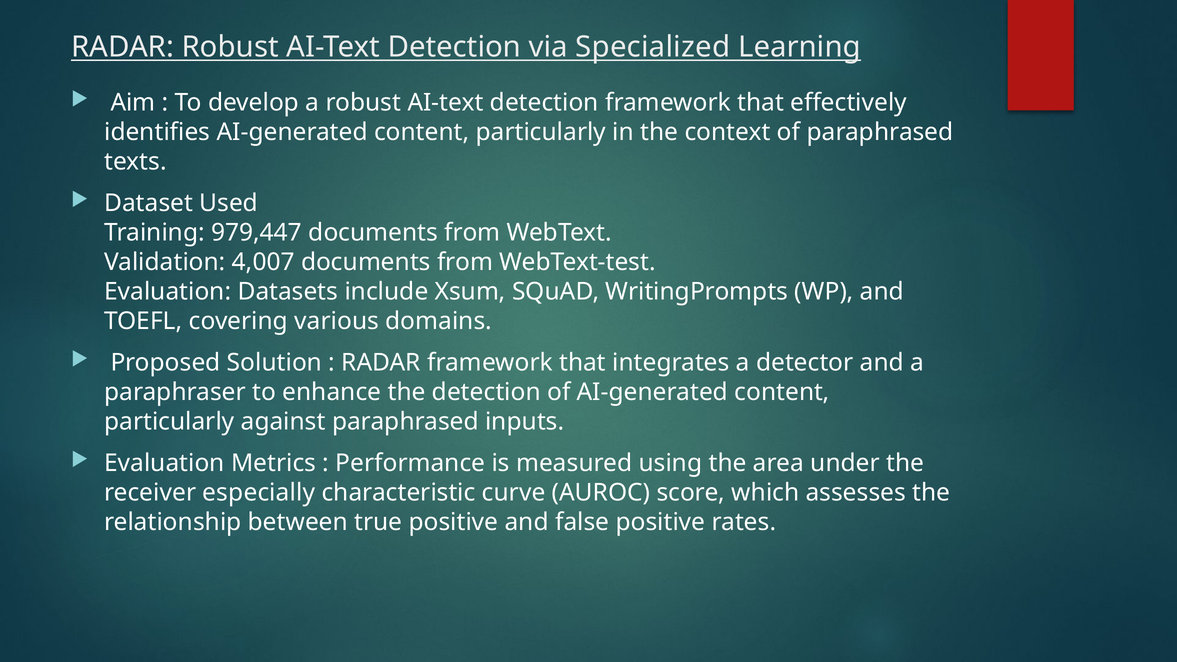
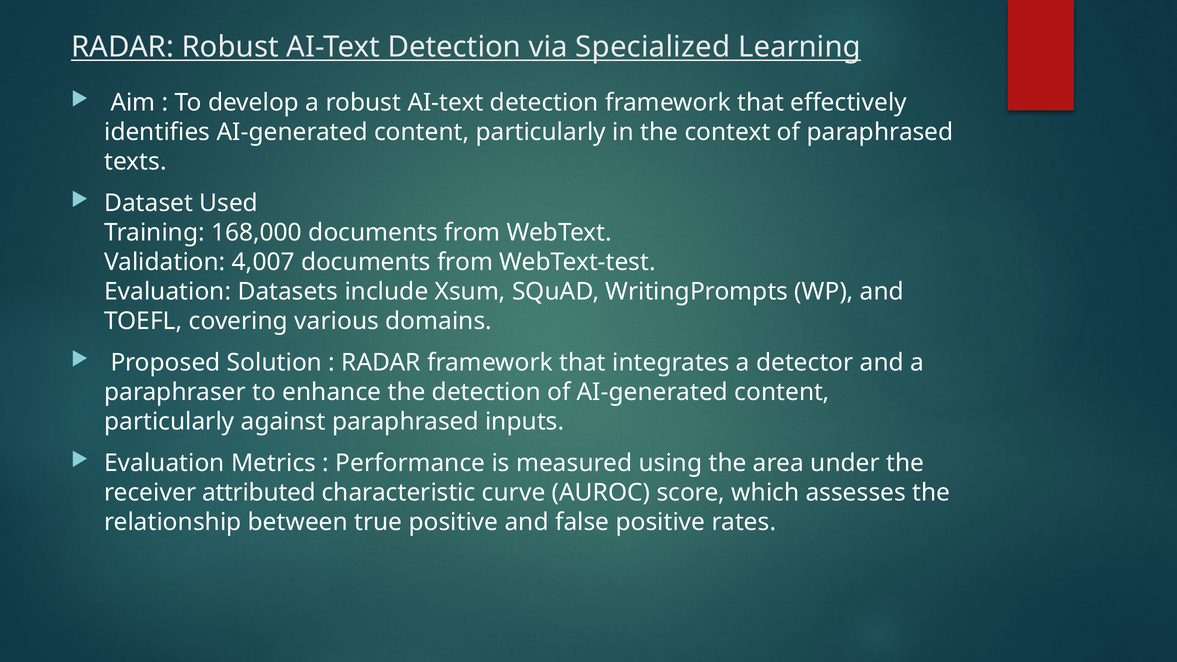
979,447: 979,447 -> 168,000
especially: especially -> attributed
